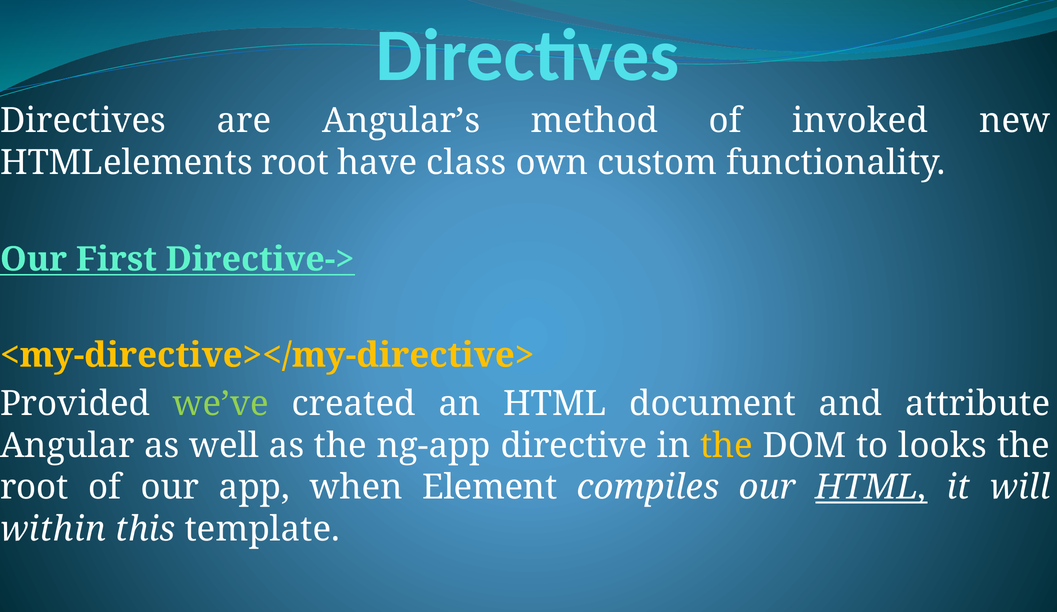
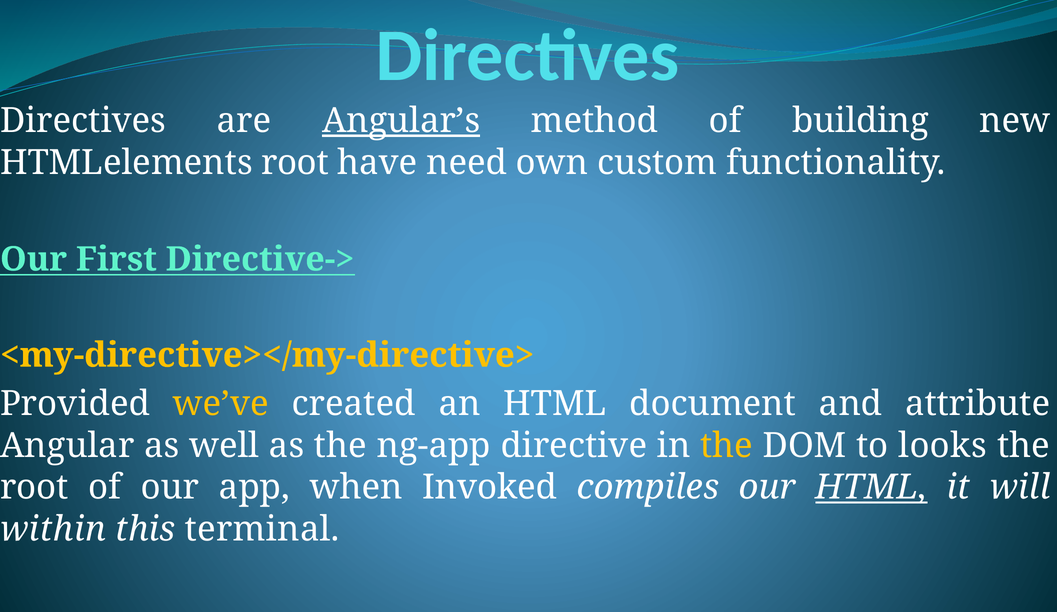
Angular’s underline: none -> present
invoked: invoked -> building
class: class -> need
we’ve colour: light green -> yellow
Element: Element -> Invoked
template: template -> terminal
